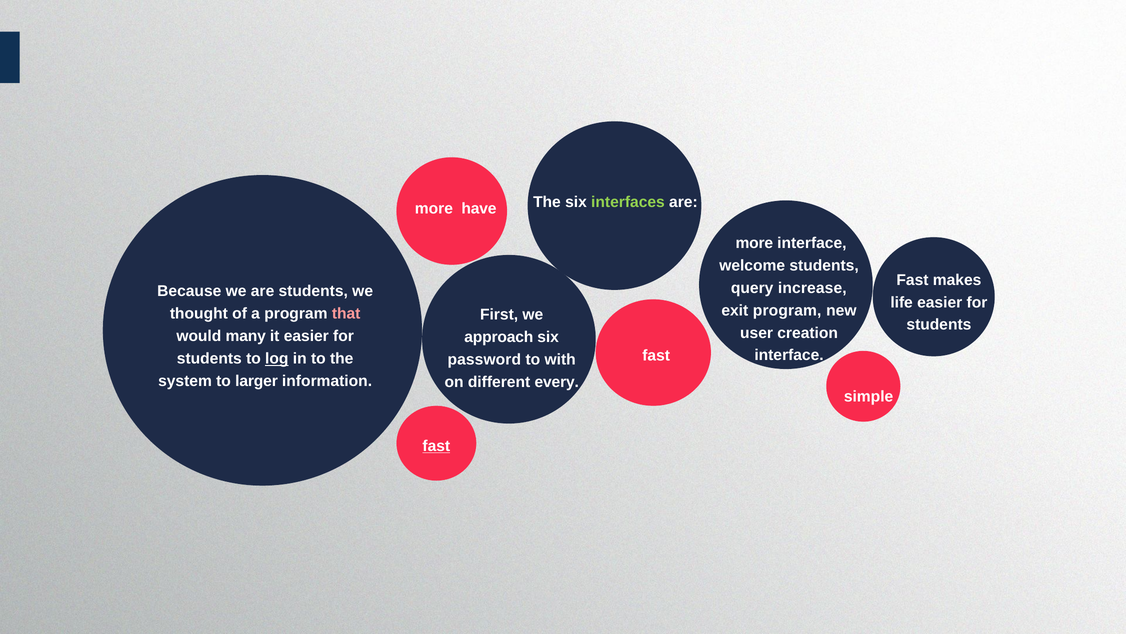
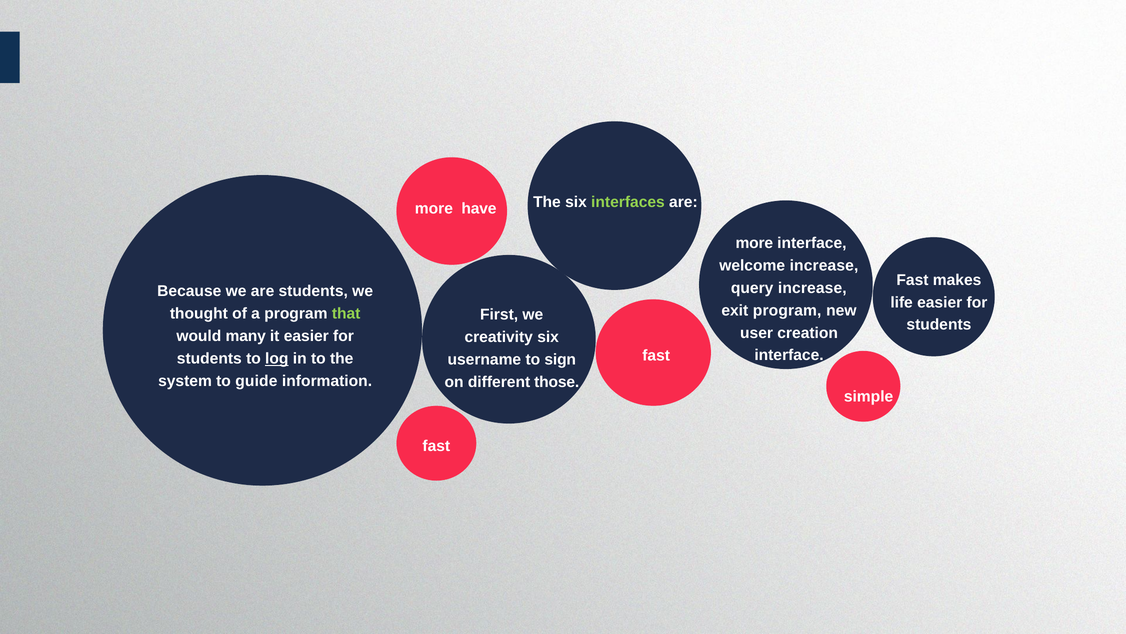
welcome students: students -> increase
that colour: pink -> light green
approach: approach -> creativity
password: password -> username
with: with -> sign
larger: larger -> guide
every: every -> those
fast at (436, 446) underline: present -> none
